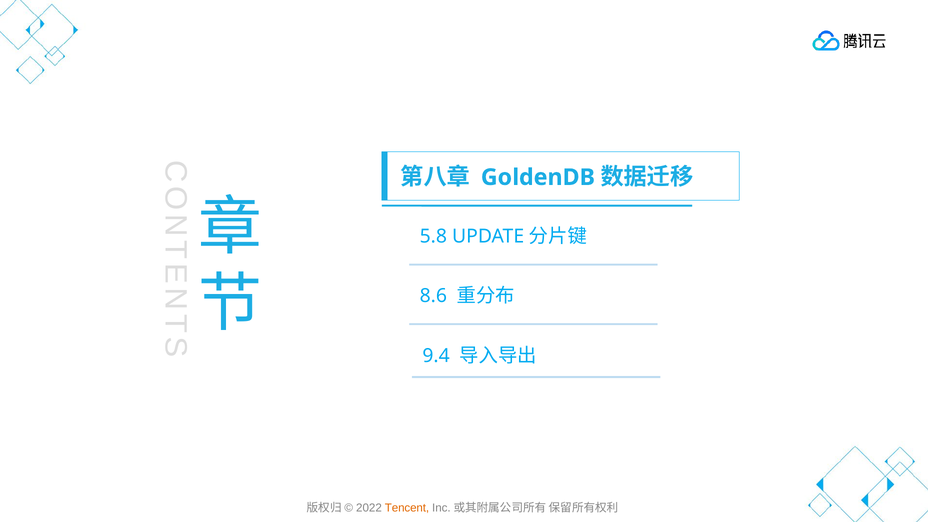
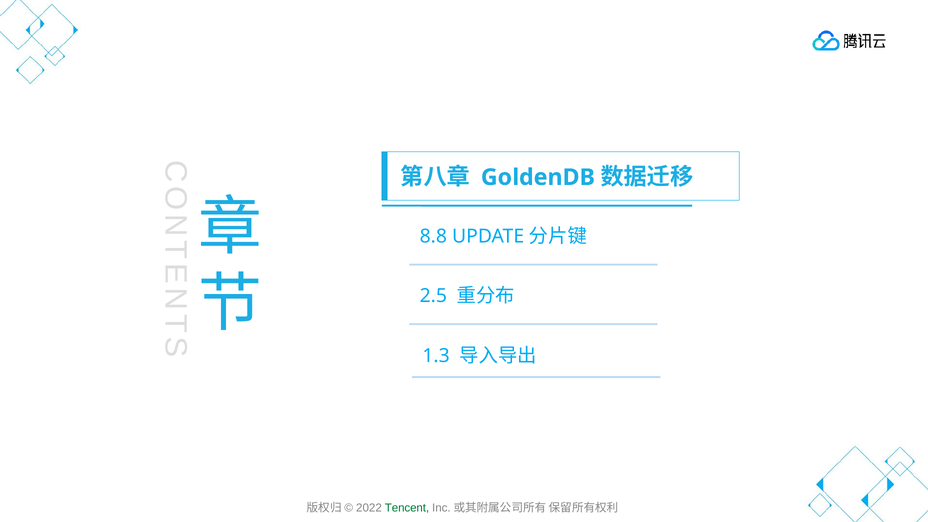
5.8: 5.8 -> 8.8
8.6: 8.6 -> 2.5
9.4: 9.4 -> 1.3
Tencent colour: orange -> green
